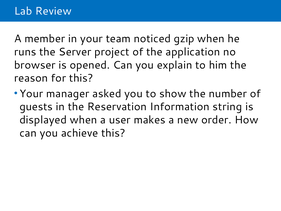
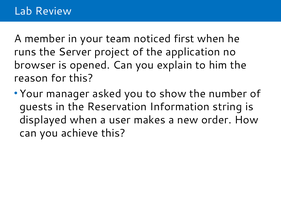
gzip: gzip -> first
